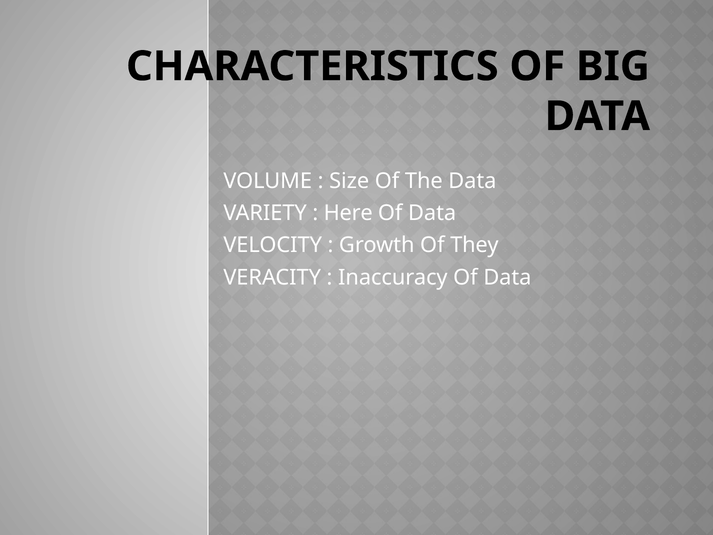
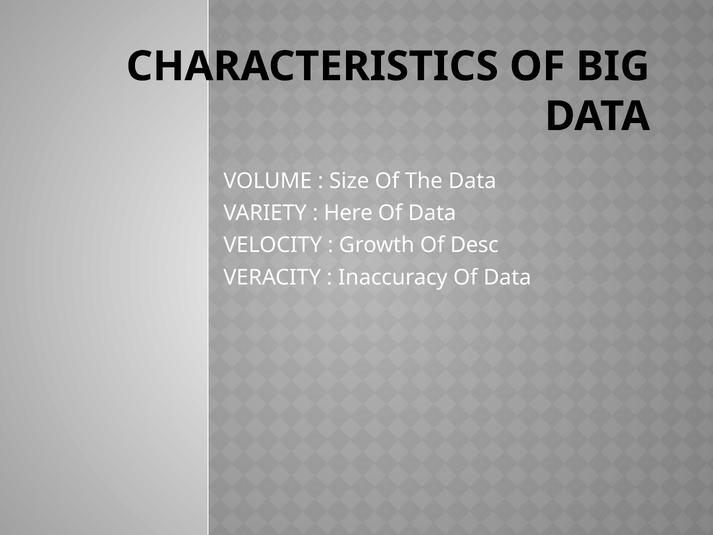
They: They -> Desc
